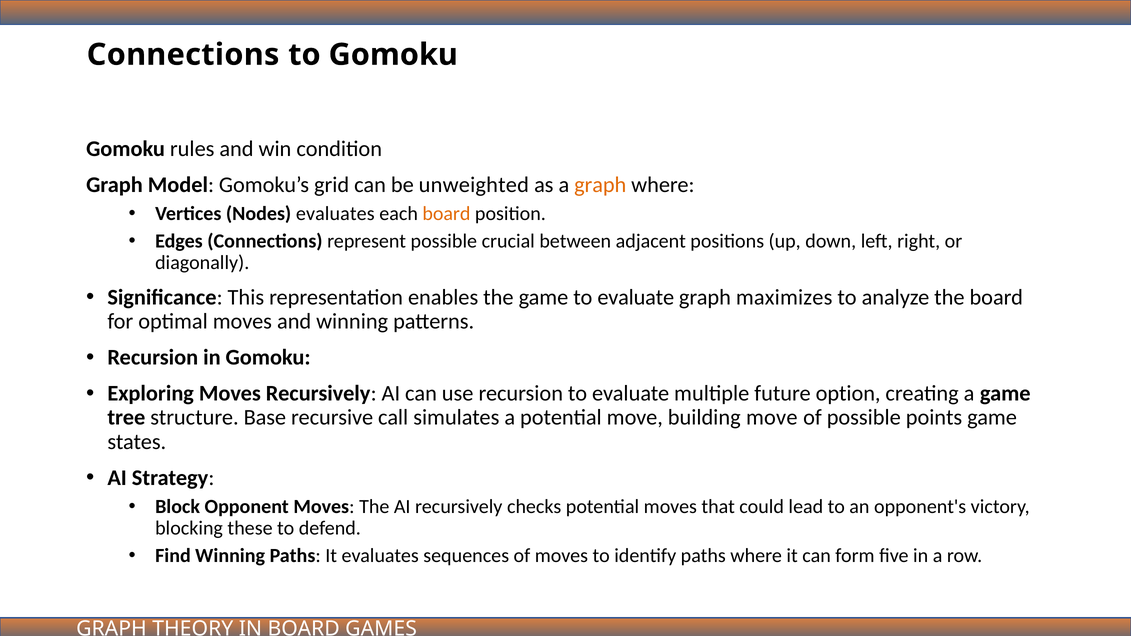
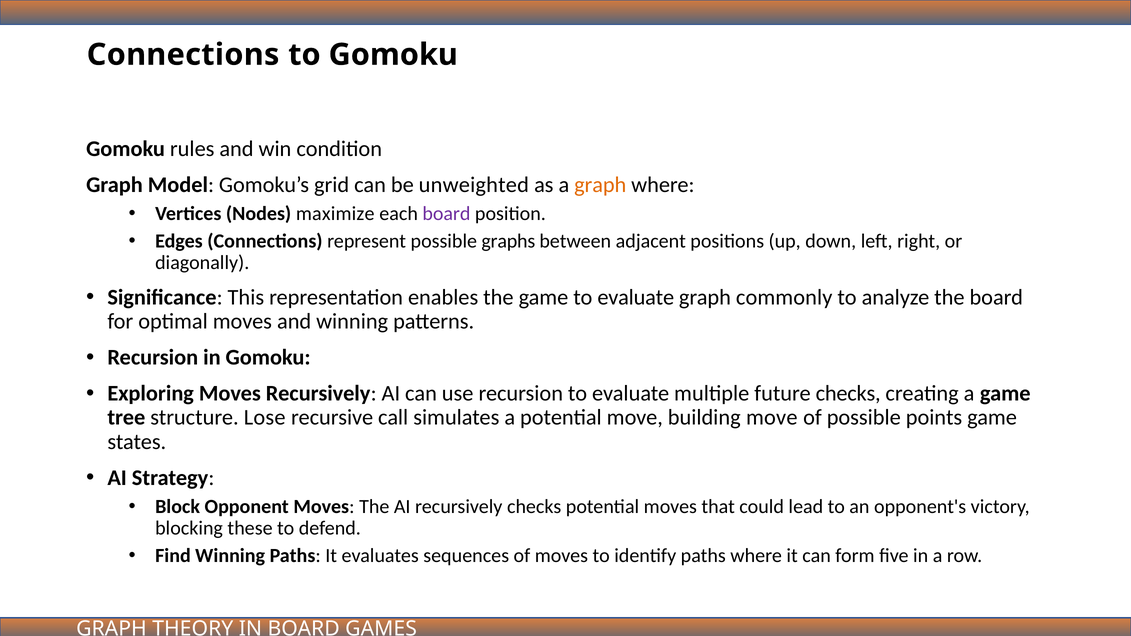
Nodes evaluates: evaluates -> maximize
board at (446, 213) colour: orange -> purple
crucial: crucial -> graphs
maximizes: maximizes -> commonly
future option: option -> checks
Base: Base -> Lose
